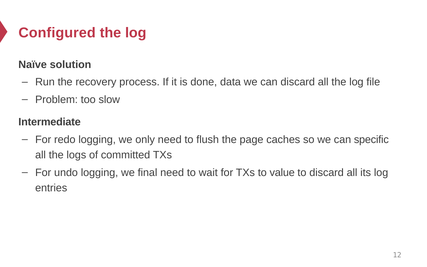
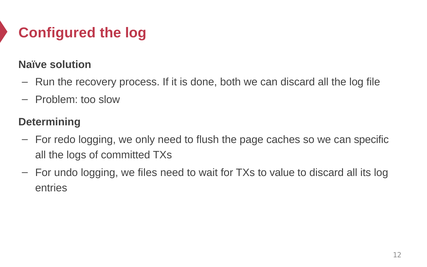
data: data -> both
Intermediate: Intermediate -> Determining
final: final -> files
